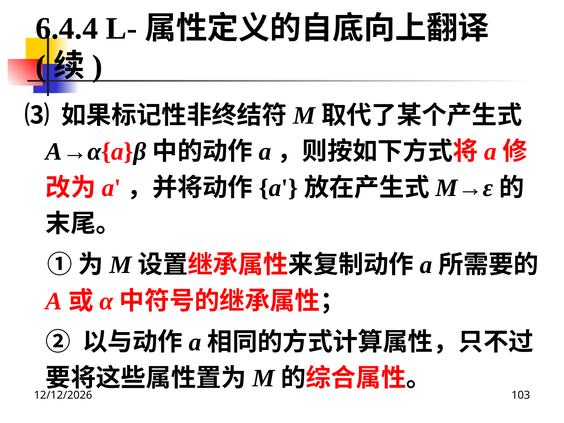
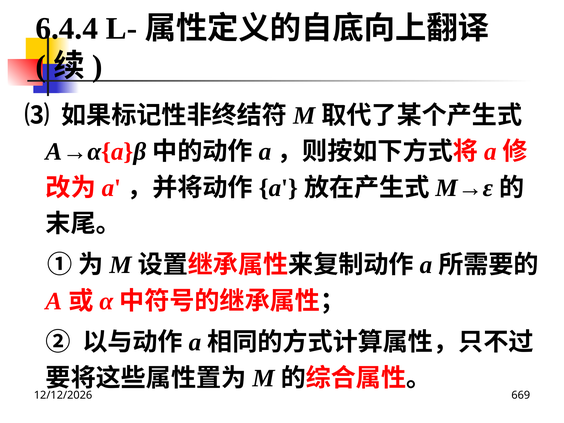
103: 103 -> 669
